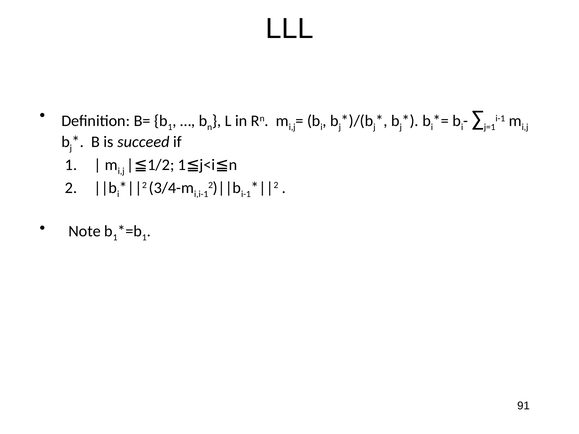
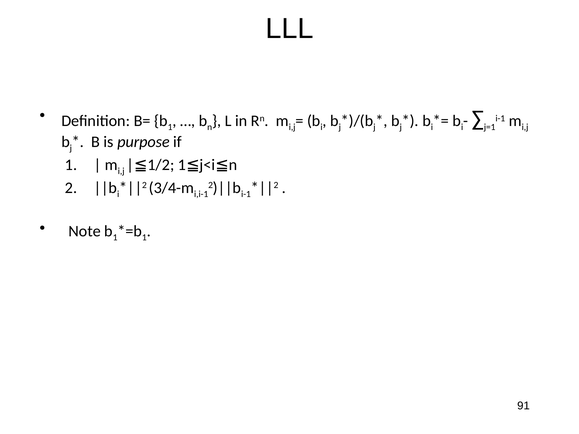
succeed: succeed -> purpose
